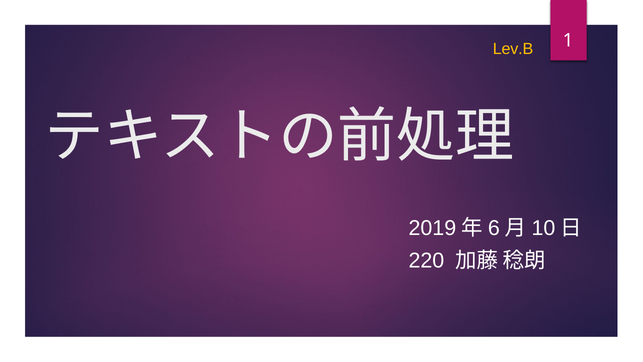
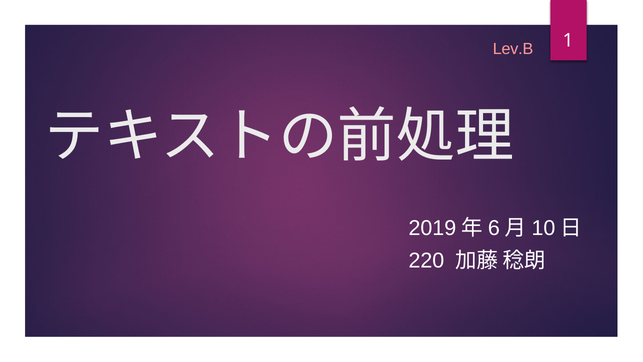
Lev.B colour: yellow -> pink
